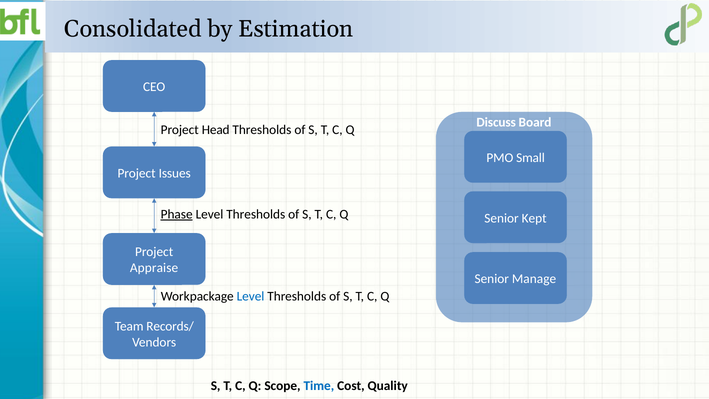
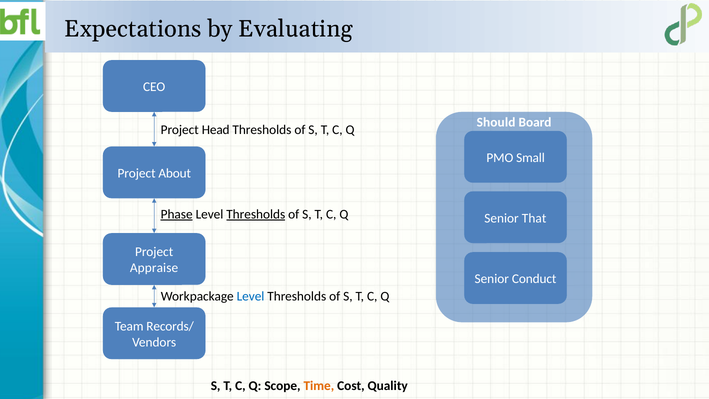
Consolidated: Consolidated -> Expectations
Estimation: Estimation -> Evaluating
Discuss: Discuss -> Should
Issues: Issues -> About
Thresholds at (256, 214) underline: none -> present
Kept: Kept -> That
Manage: Manage -> Conduct
Time colour: blue -> orange
